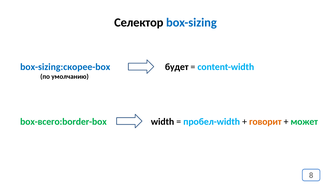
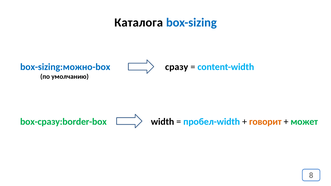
Селектор: Селектор -> Каталога
box-sizing:скорее-box: box-sizing:скорее-box -> box-sizing:можно-box
будет: будет -> сразу
box-всего:border-box: box-всего:border-box -> box-сразу:border-box
